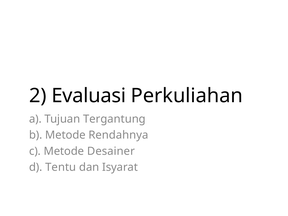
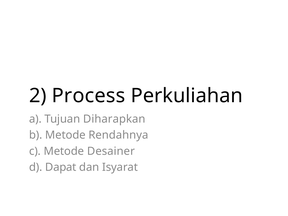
Evaluasi: Evaluasi -> Process
Tergantung: Tergantung -> Diharapkan
Tentu: Tentu -> Dapat
